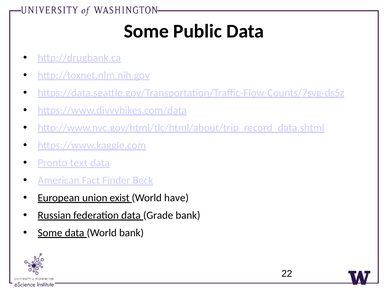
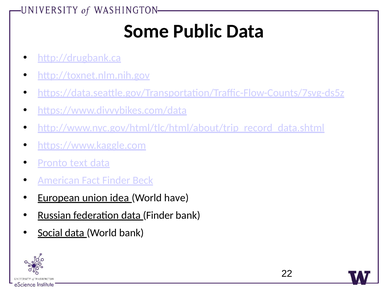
exist: exist -> idea
data Grade: Grade -> Finder
Some at (50, 233): Some -> Social
